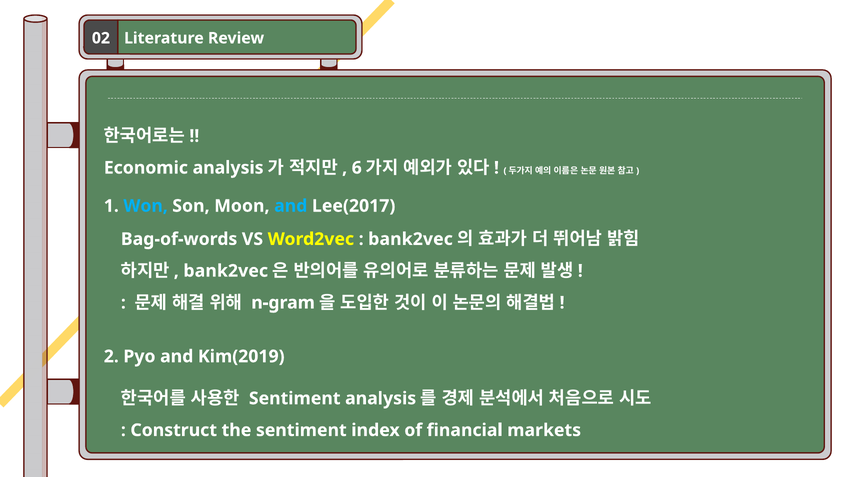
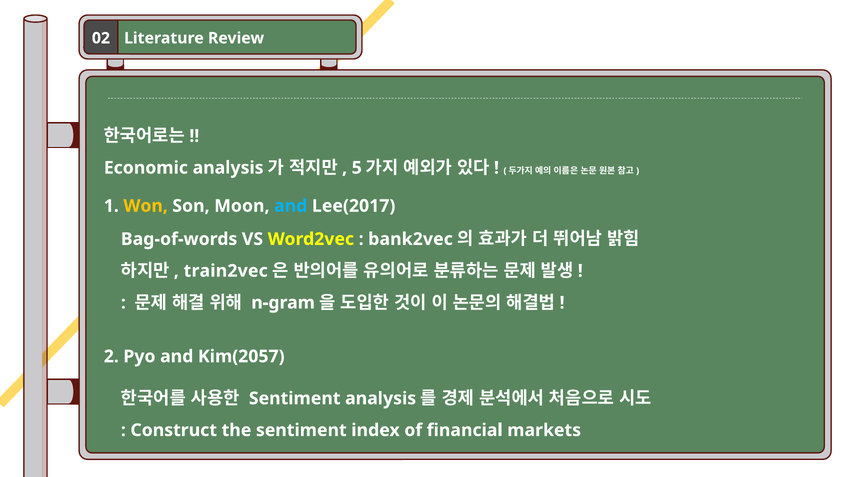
6: 6 -> 5
Won colour: light blue -> yellow
bank2vec at (226, 271): bank2vec -> train2vec
Kim(2019: Kim(2019 -> Kim(2057
